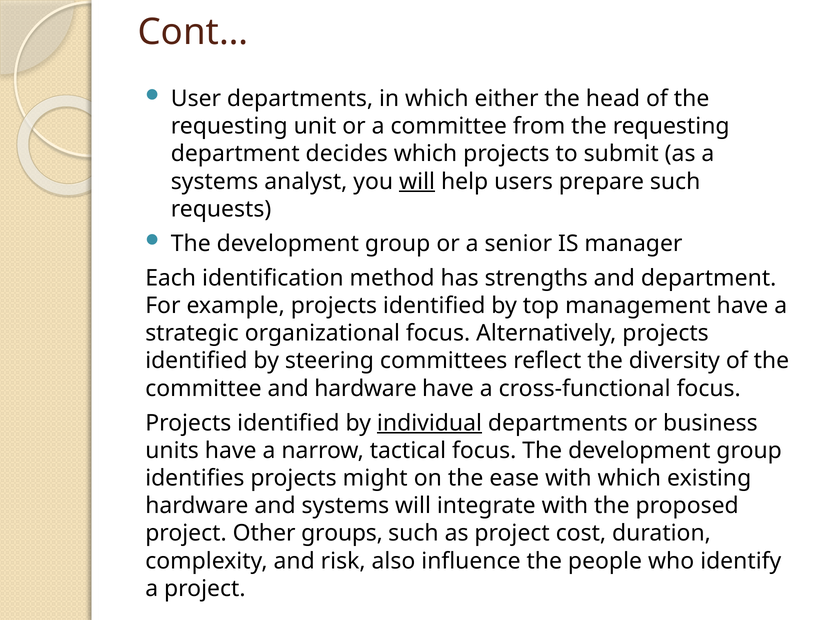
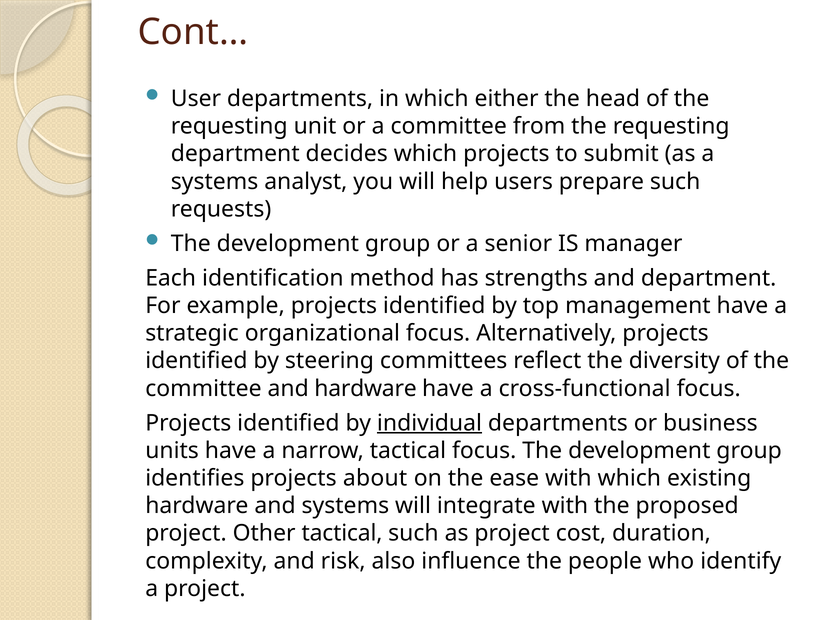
will at (417, 181) underline: present -> none
might: might -> about
Other groups: groups -> tactical
